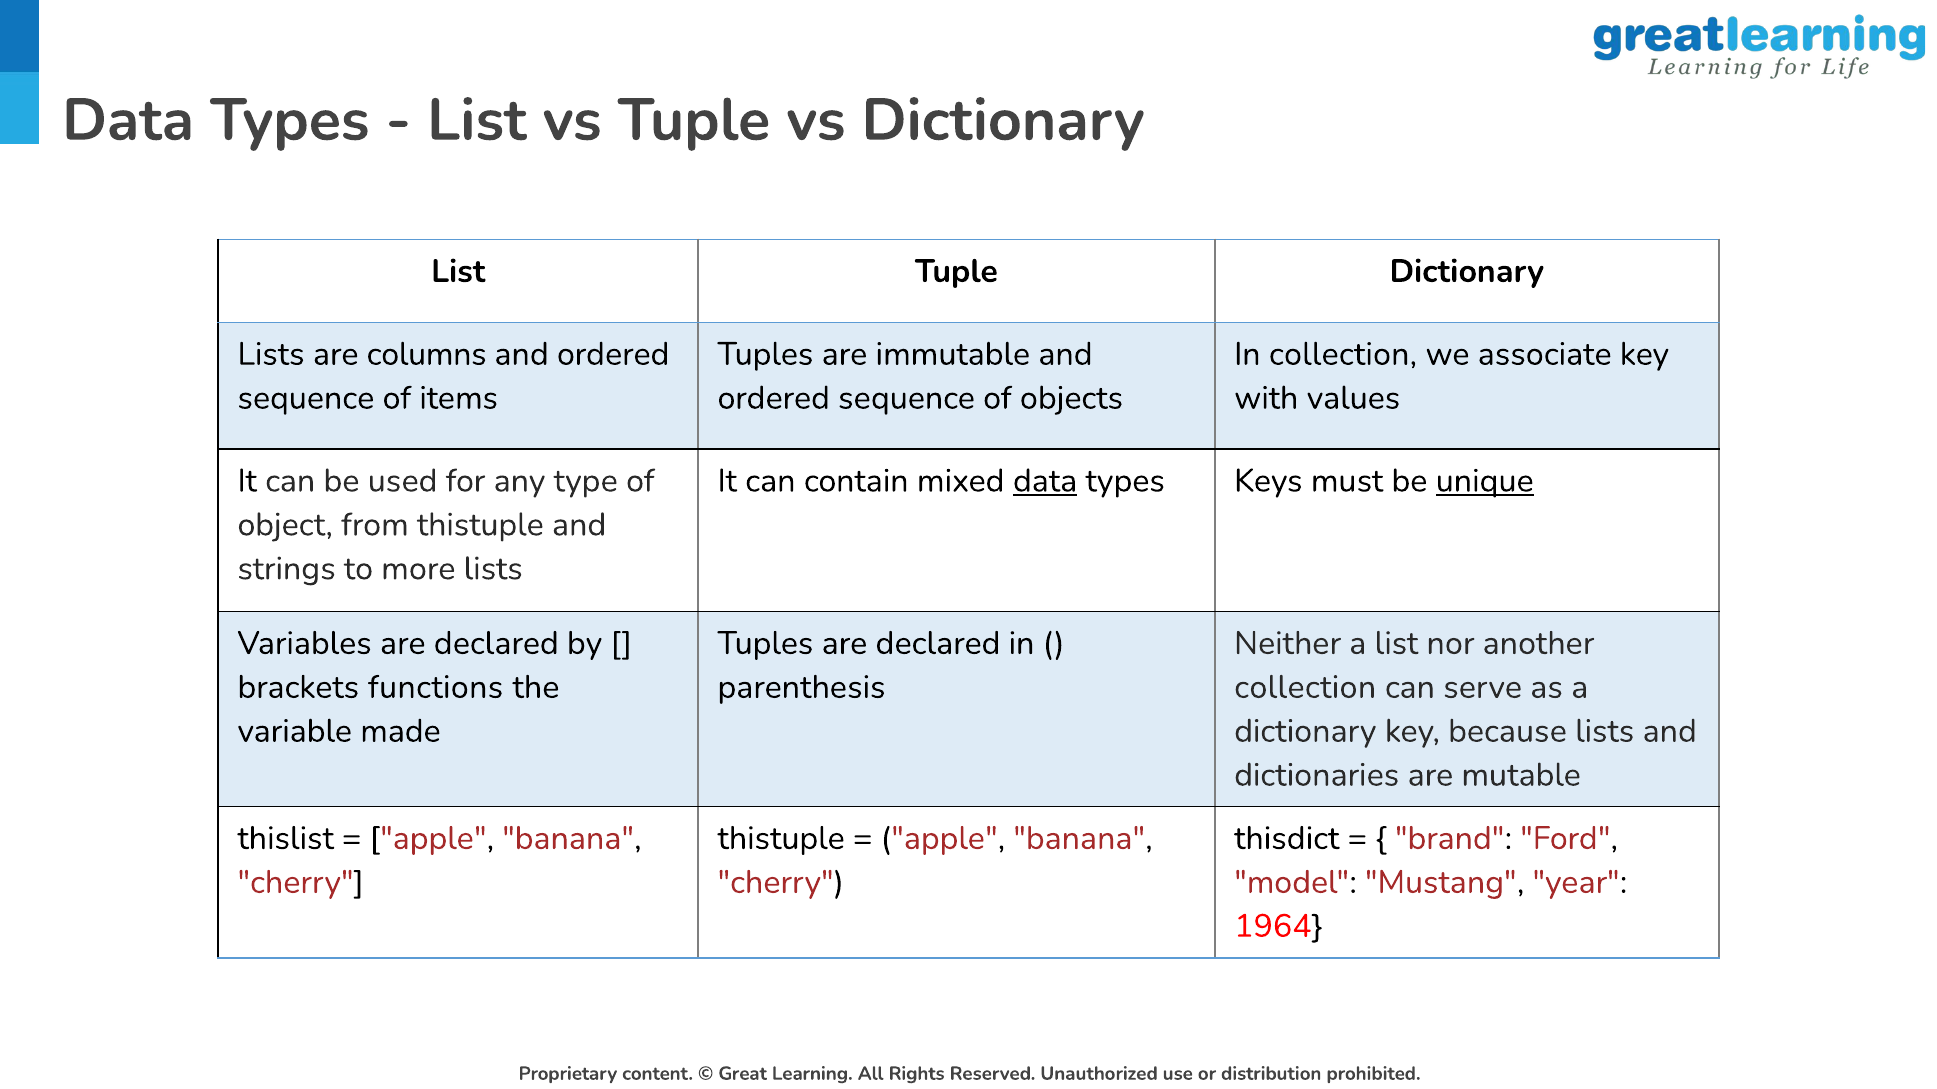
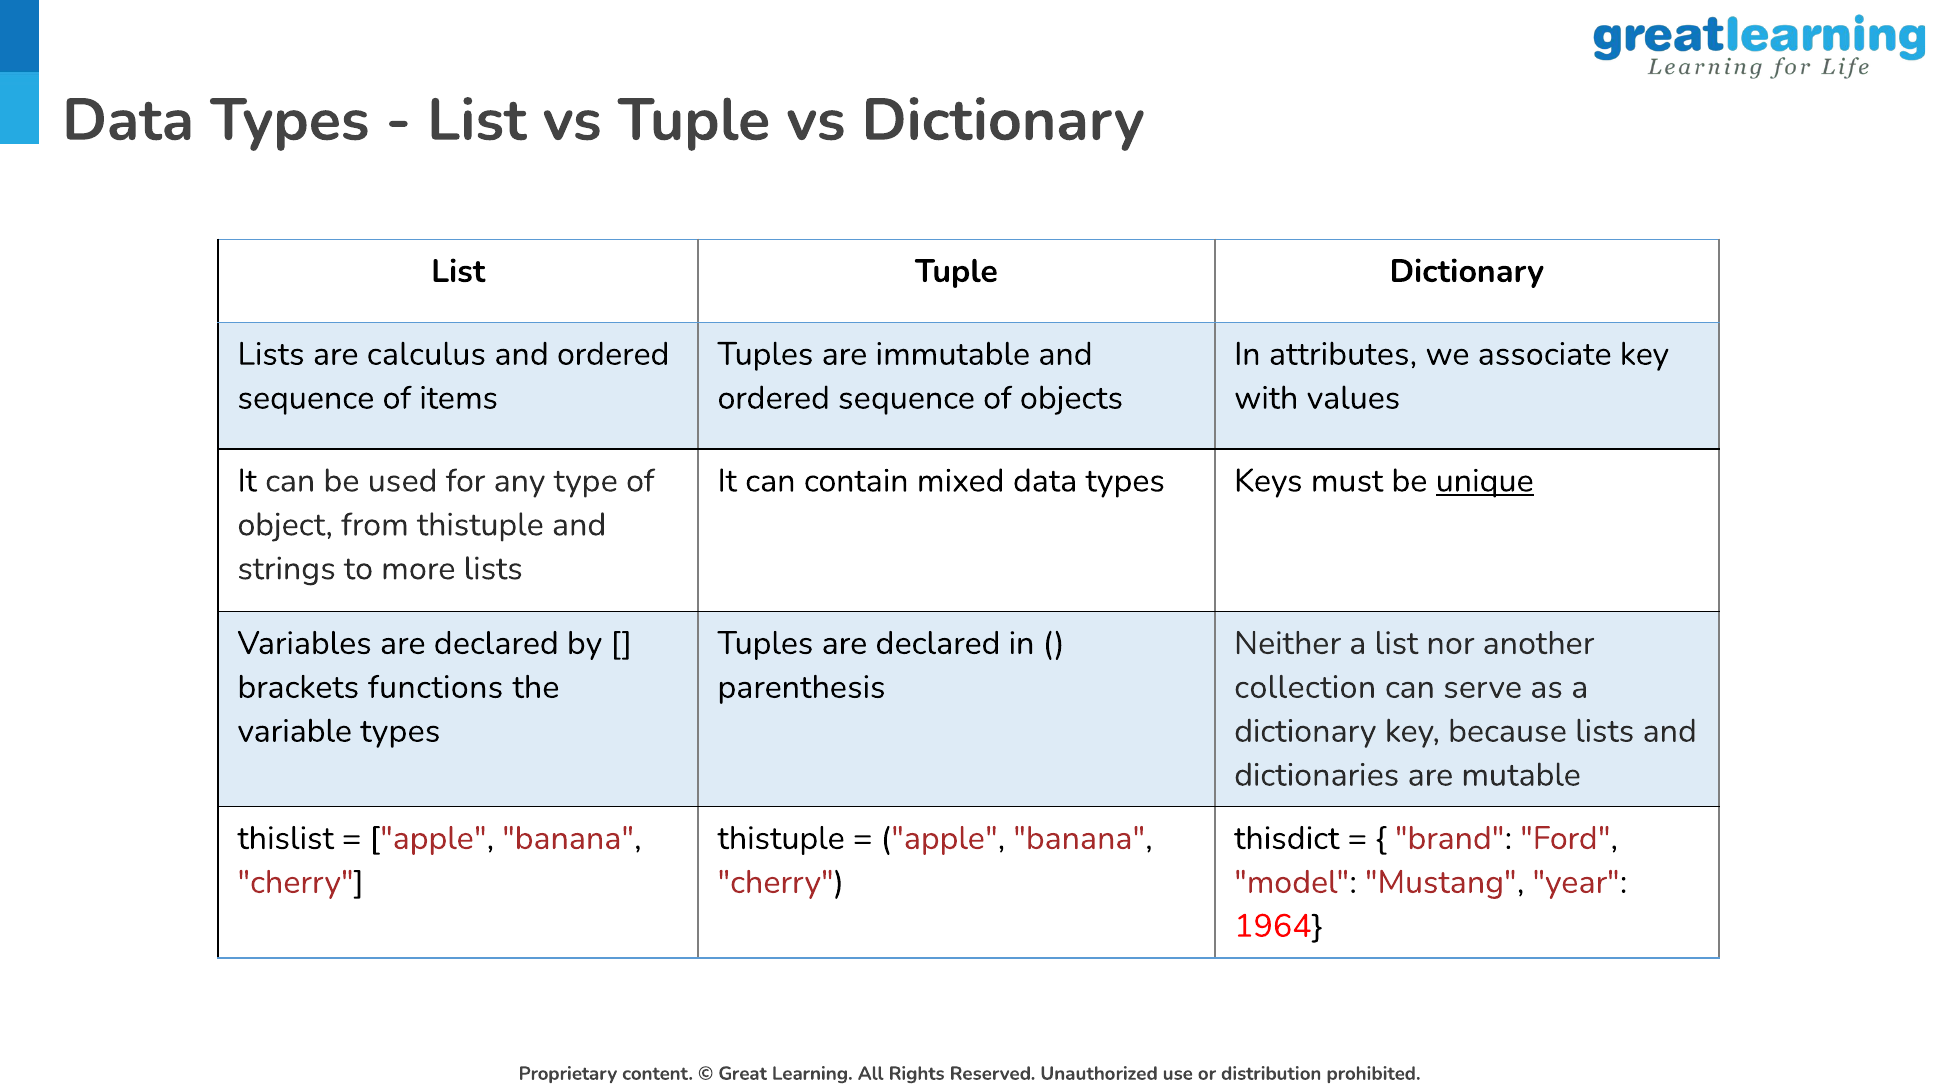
columns: columns -> calculus
In collection: collection -> attributes
data at (1045, 481) underline: present -> none
variable made: made -> types
